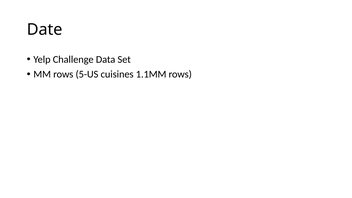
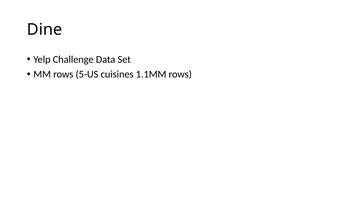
Date: Date -> Dine
